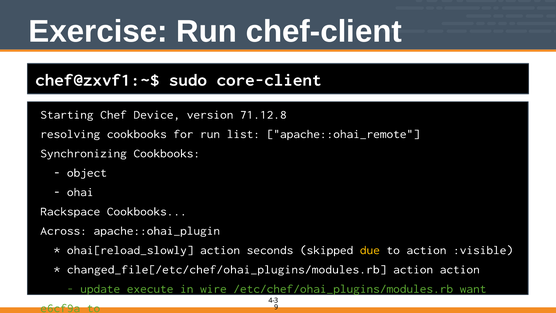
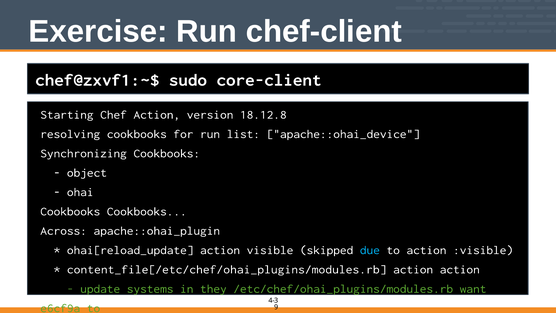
Chef Device: Device -> Action
71.12.8: 71.12.8 -> 18.12.8
apache::ohai_remote: apache::ohai_remote -> apache::ohai_device
Rackspace at (70, 211): Rackspace -> Cookbooks
ohai[reload_slowly: ohai[reload_slowly -> ohai[reload_update
seconds: seconds -> visible
due colour: yellow -> light blue
changed_file[/etc/chef/ohai_plugins/modules.rb: changed_file[/etc/chef/ohai_plugins/modules.rb -> content_file[/etc/chef/ohai_plugins/modules.rb
execute: execute -> systems
wire: wire -> they
